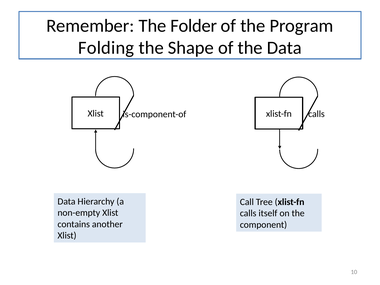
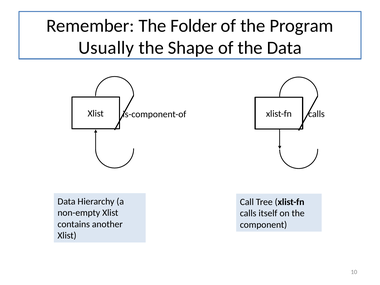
Folding: Folding -> Usually
